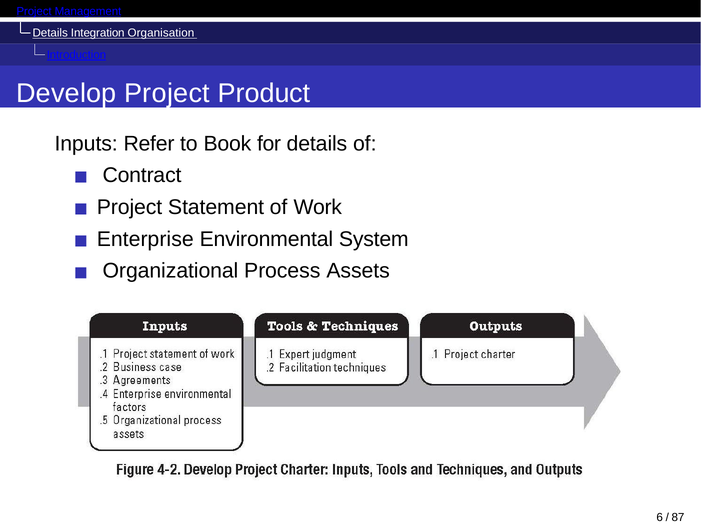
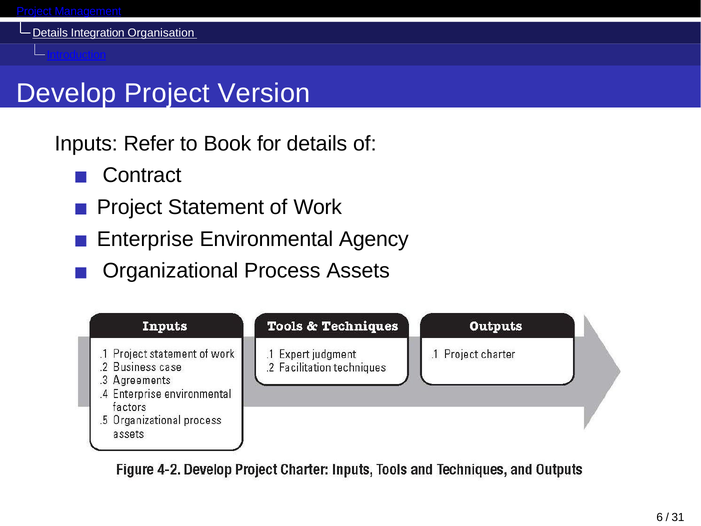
Product: Product -> Version
System: System -> Agency
87: 87 -> 31
